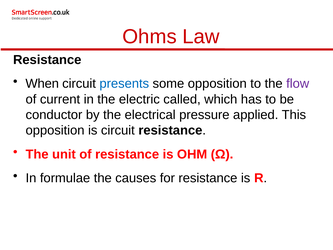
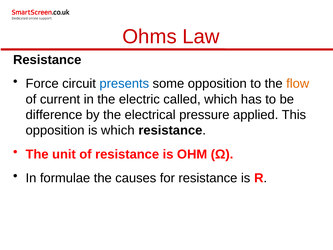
When: When -> Force
flow colour: purple -> orange
conductor: conductor -> difference
is circuit: circuit -> which
